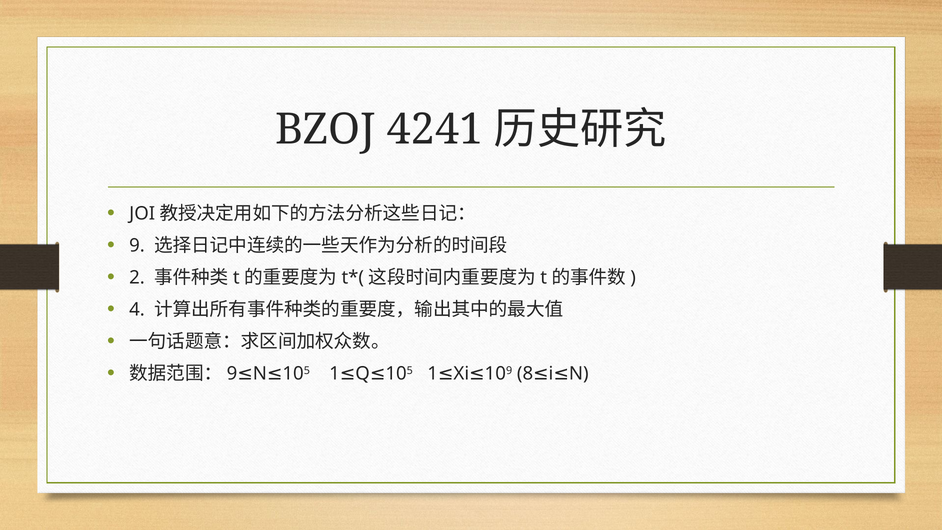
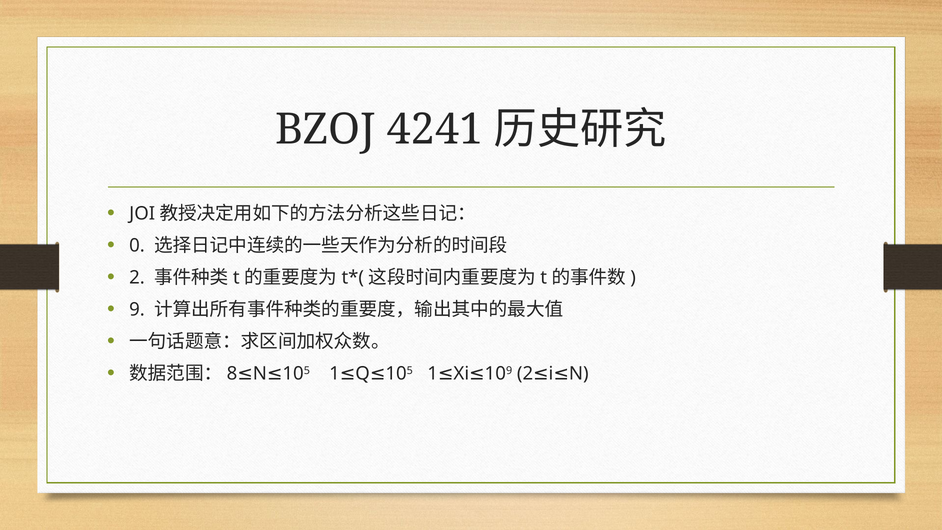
9 at (137, 246): 9 -> 0
4 at (137, 309): 4 -> 9
9 at (232, 373): 9 -> 8
8 at (525, 373): 8 -> 2
